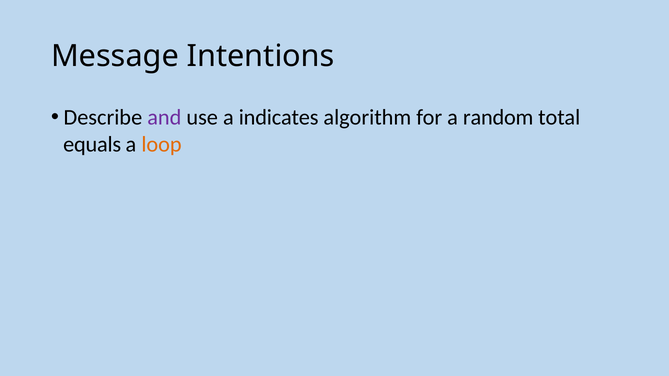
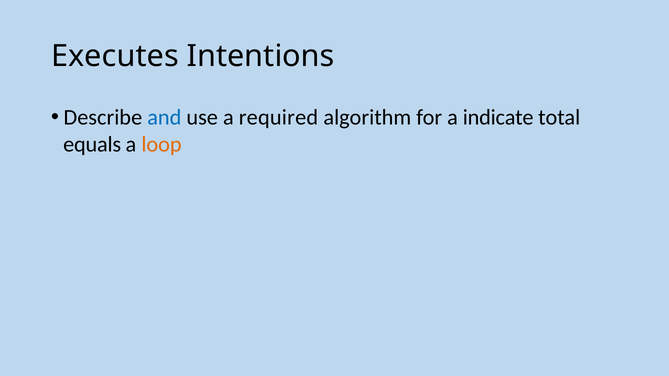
Message: Message -> Executes
and colour: purple -> blue
indicates: indicates -> required
random: random -> indicate
